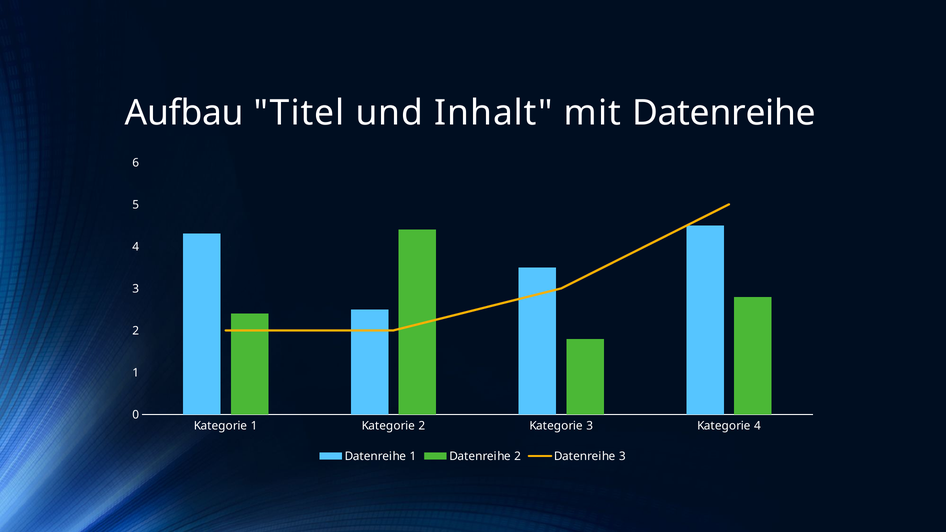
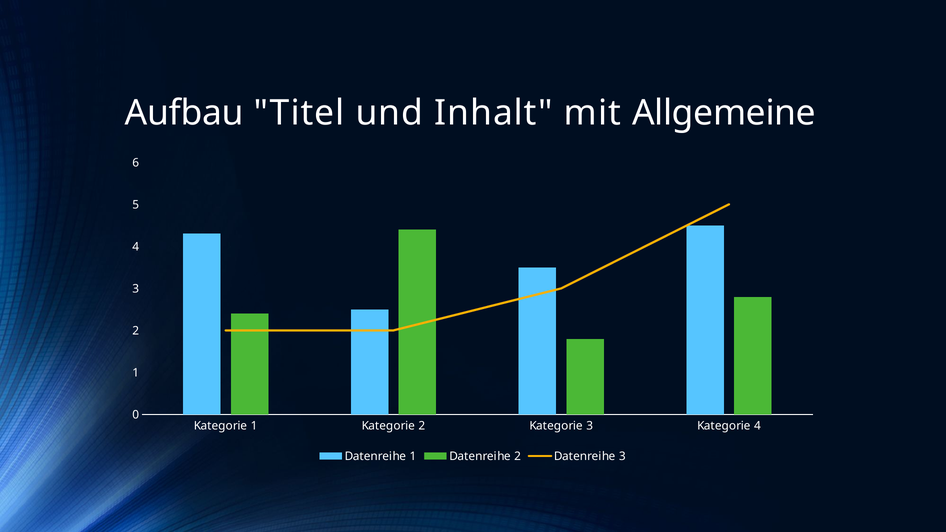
mit Datenreihe: Datenreihe -> Allgemeine
